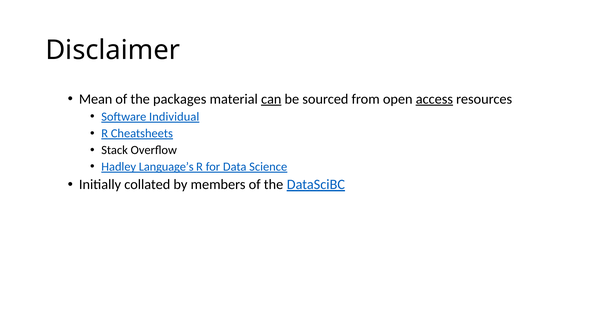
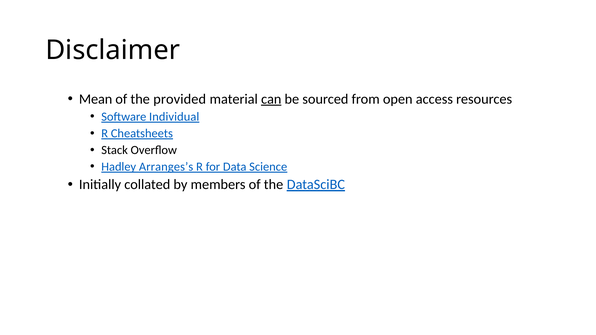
packages: packages -> provided
access underline: present -> none
Language’s: Language’s -> Arranges’s
